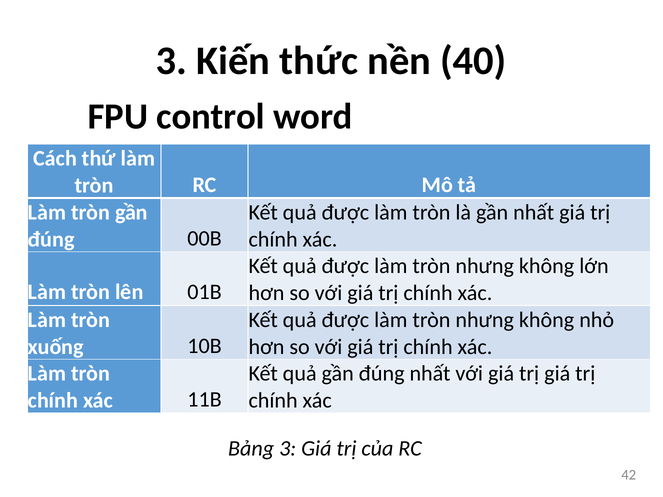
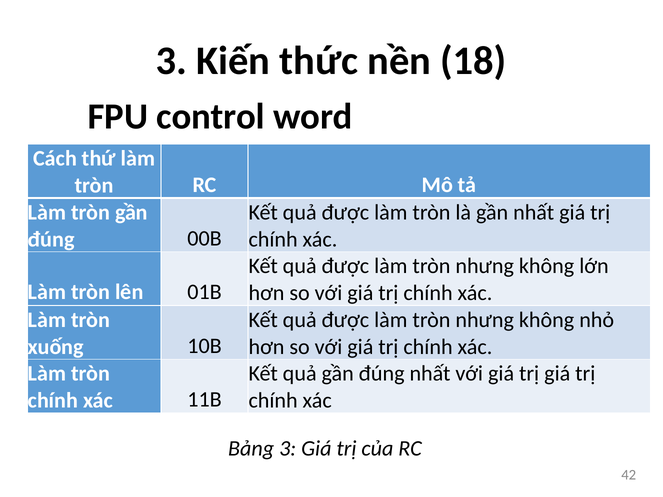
40: 40 -> 18
